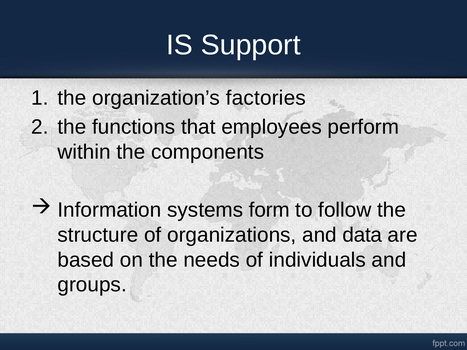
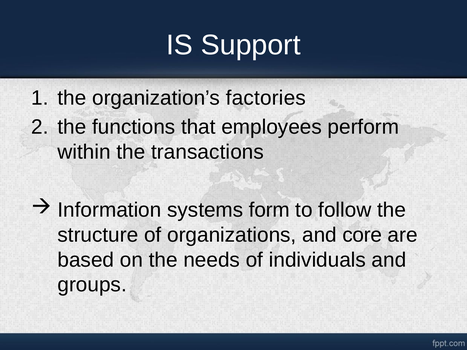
components: components -> transactions
data: data -> core
